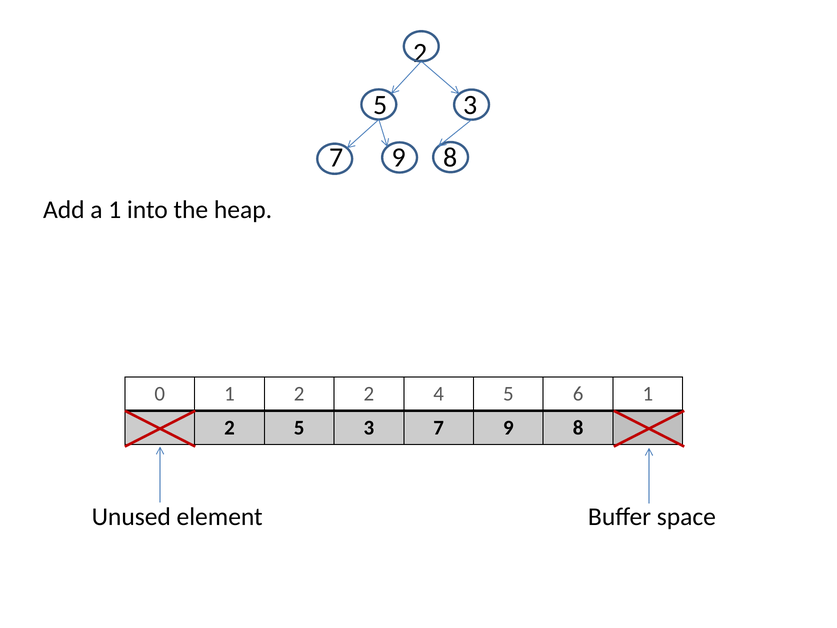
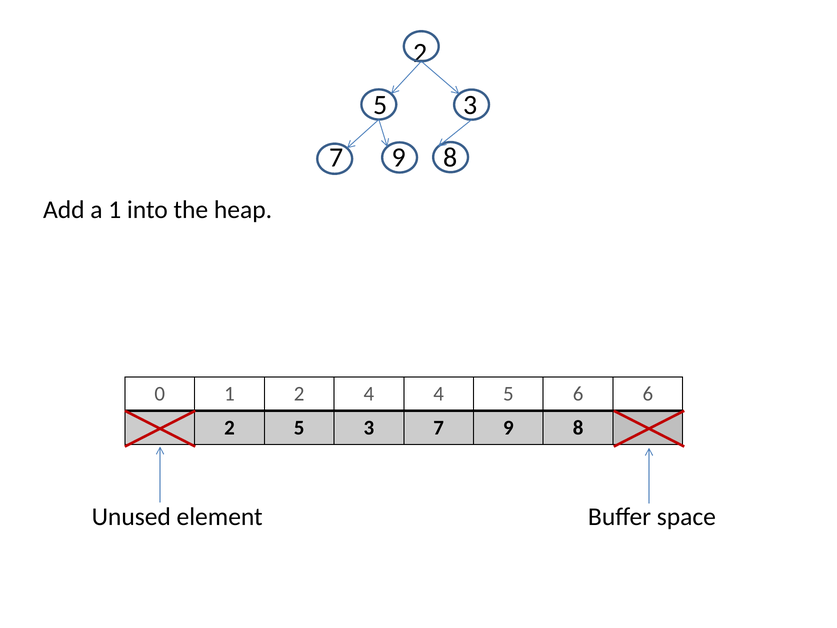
2 2: 2 -> 4
6 1: 1 -> 6
